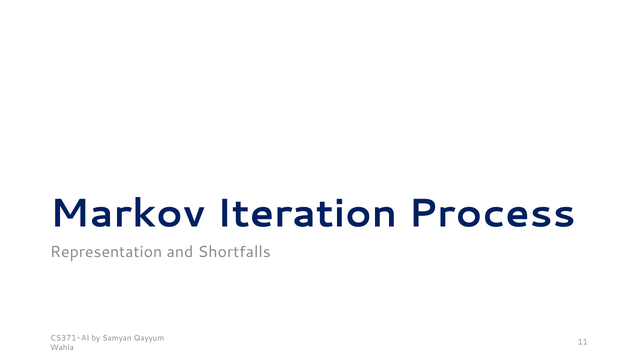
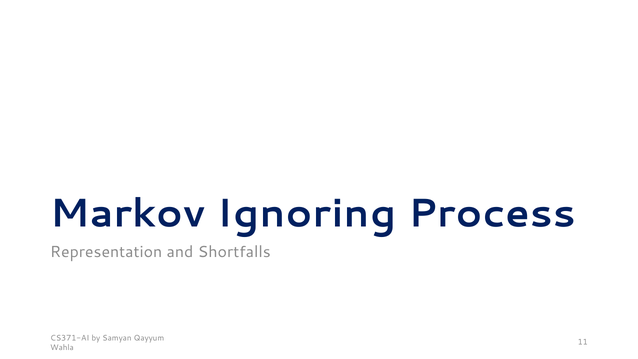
Iteration: Iteration -> Ignoring
